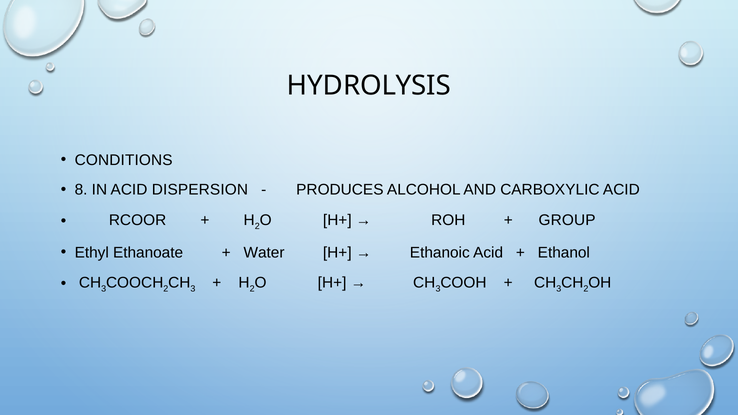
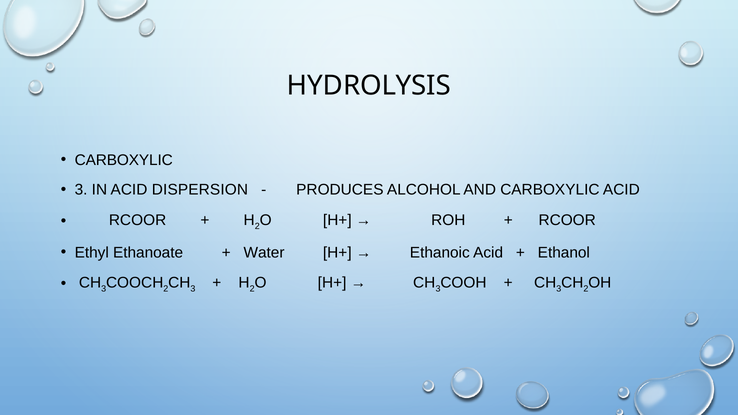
CONDITIONS at (124, 160): CONDITIONS -> CARBOXYLIC
8 at (81, 190): 8 -> 3
GROUP at (567, 220): GROUP -> RCOOR
